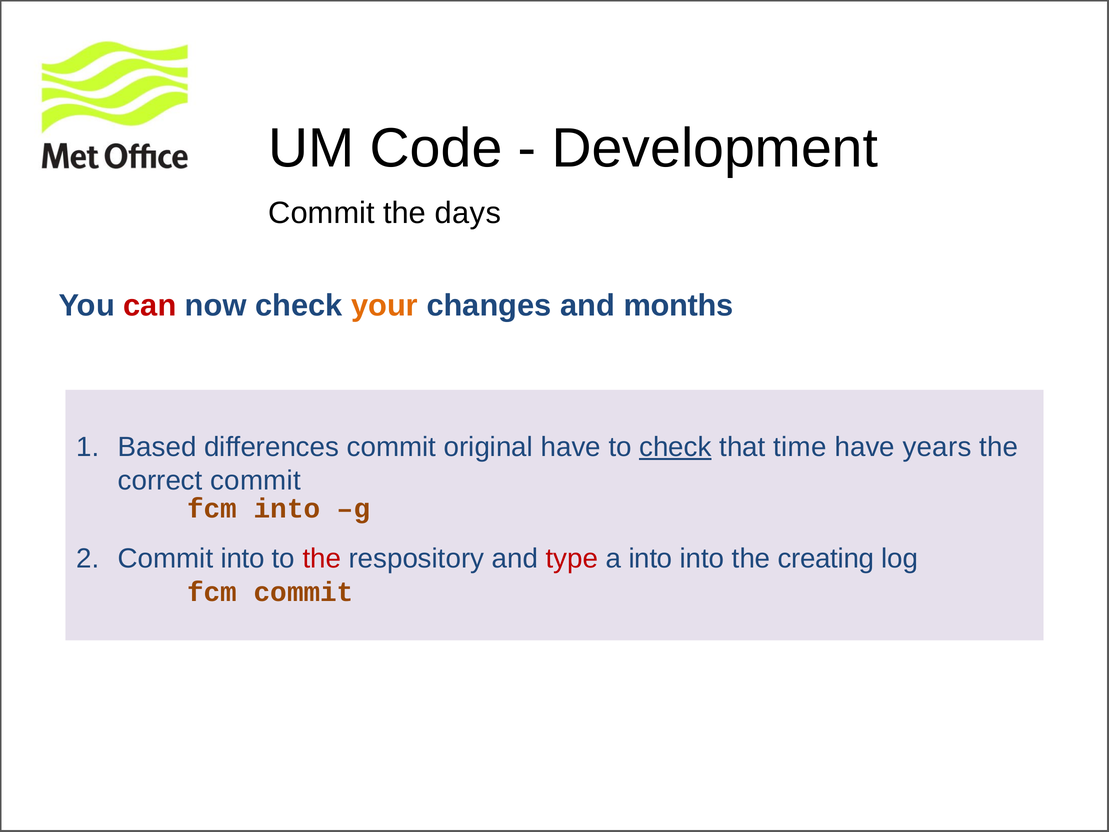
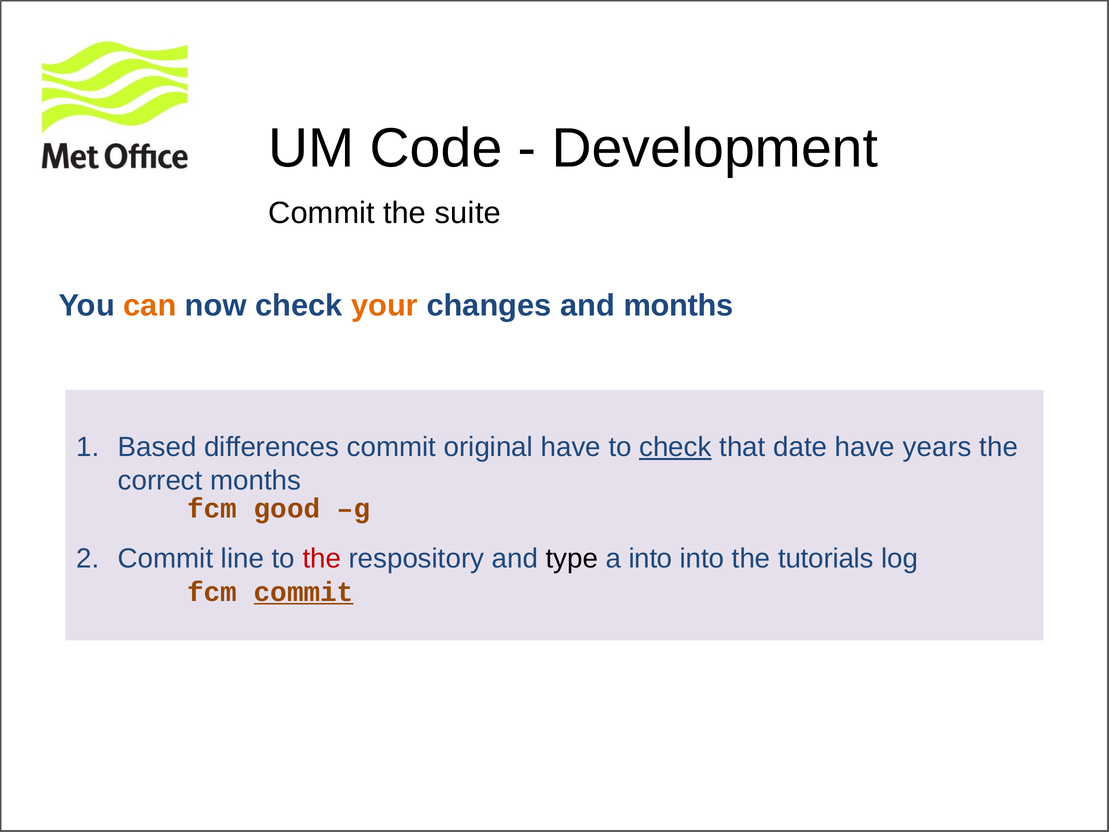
days: days -> suite
can colour: red -> orange
time: time -> date
correct commit: commit -> months
fcm into: into -> good
Commit into: into -> line
type colour: red -> black
creating: creating -> tutorials
commit at (304, 592) underline: none -> present
